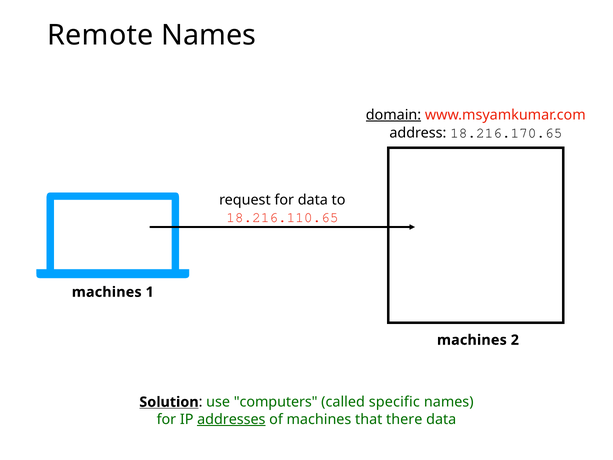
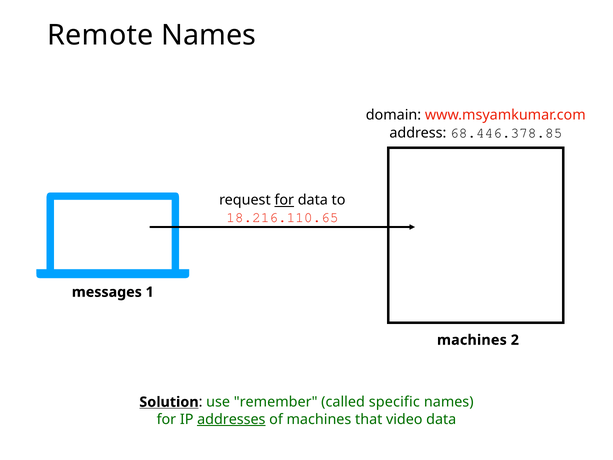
domain underline: present -> none
18.216.170.65: 18.216.170.65 -> 68.446.378.85
for at (284, 200) underline: none -> present
machines at (107, 292): machines -> messages
computers: computers -> remember
there: there -> video
